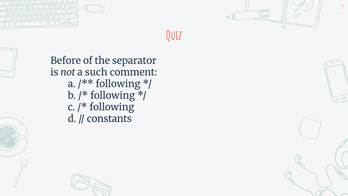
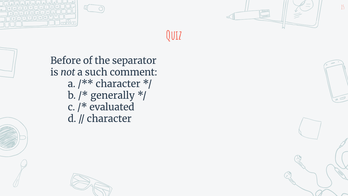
following at (118, 84): following -> character
following at (113, 95): following -> generally
following at (112, 107): following -> evaluated
constants at (109, 119): constants -> character
